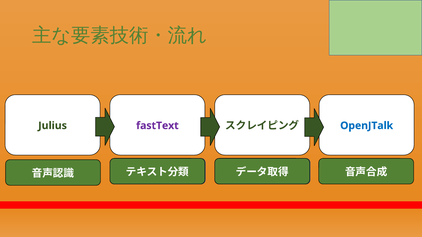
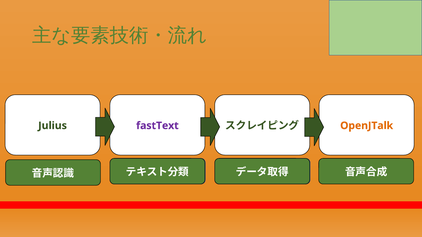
OpenJTalk colour: blue -> orange
